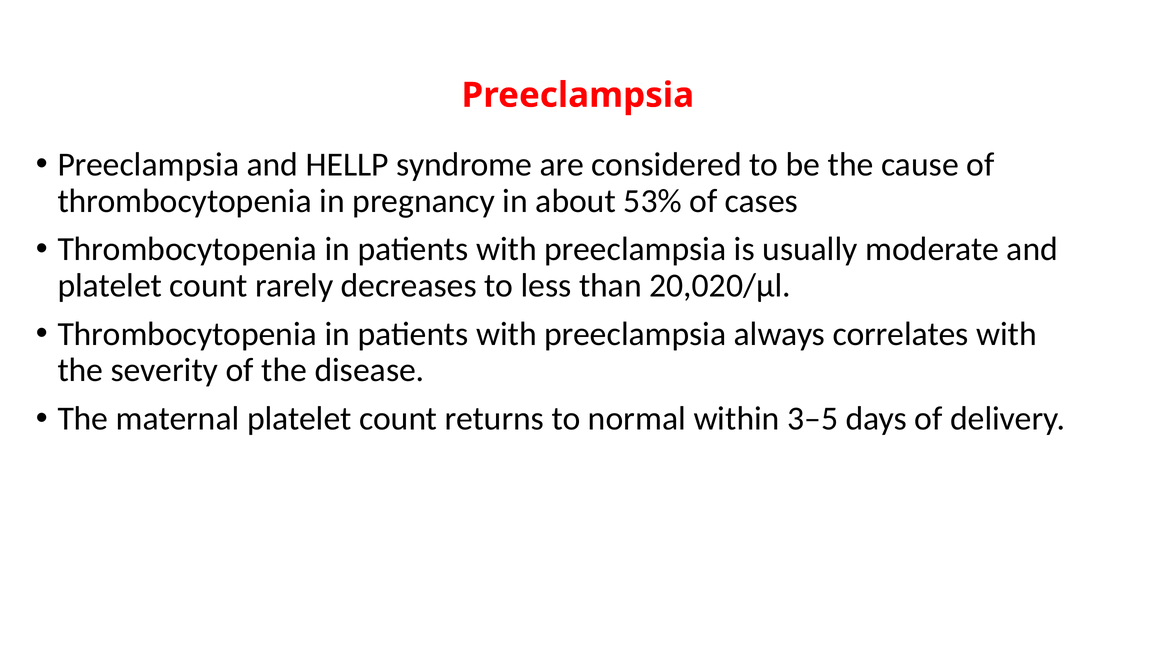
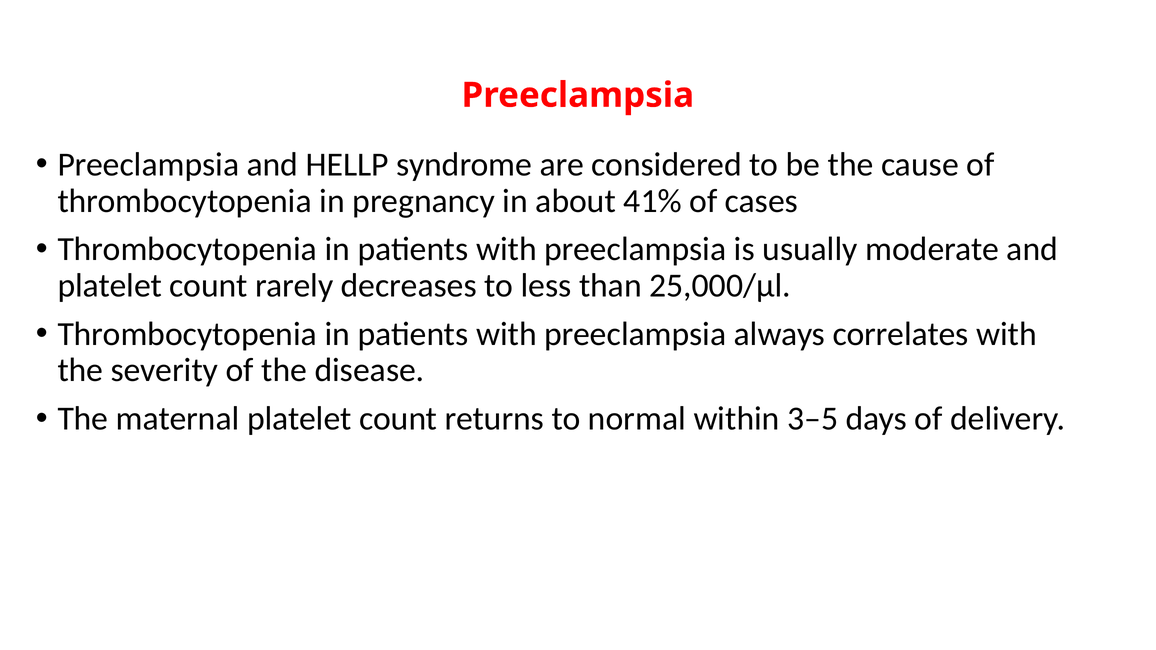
53%: 53% -> 41%
20,020/μl: 20,020/μl -> 25,000/μl
